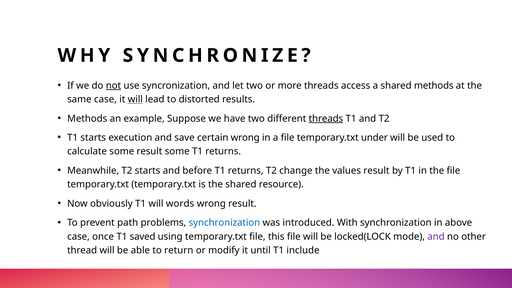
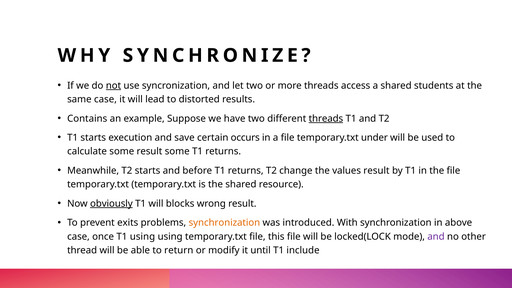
shared methods: methods -> students
will at (135, 99) underline: present -> none
Methods at (87, 119): Methods -> Contains
certain wrong: wrong -> occurs
obviously underline: none -> present
words: words -> blocks
path: path -> exits
synchronization at (224, 223) colour: blue -> orange
T1 saved: saved -> using
